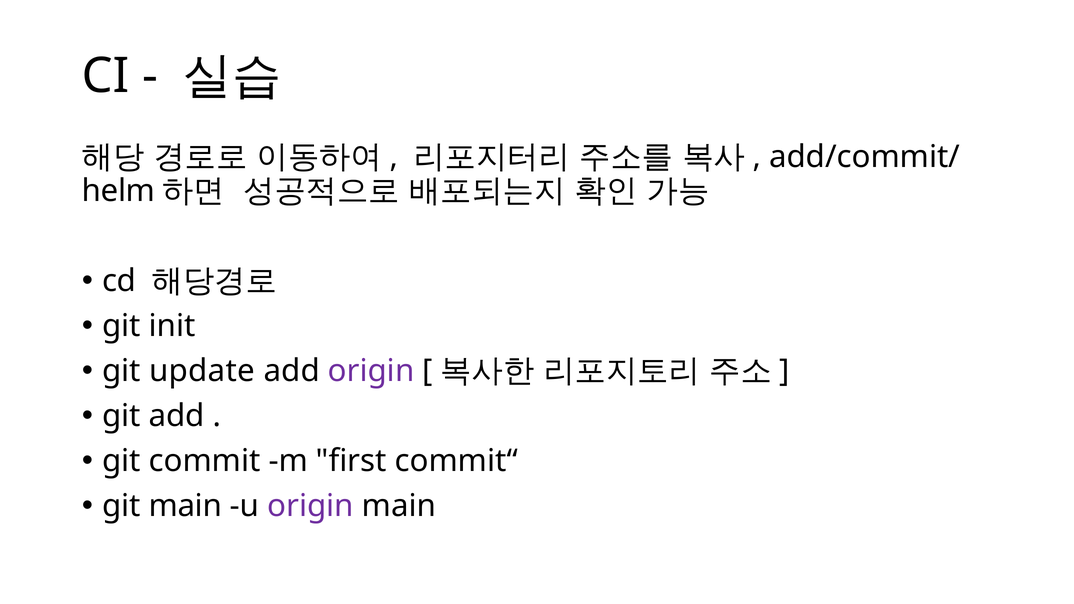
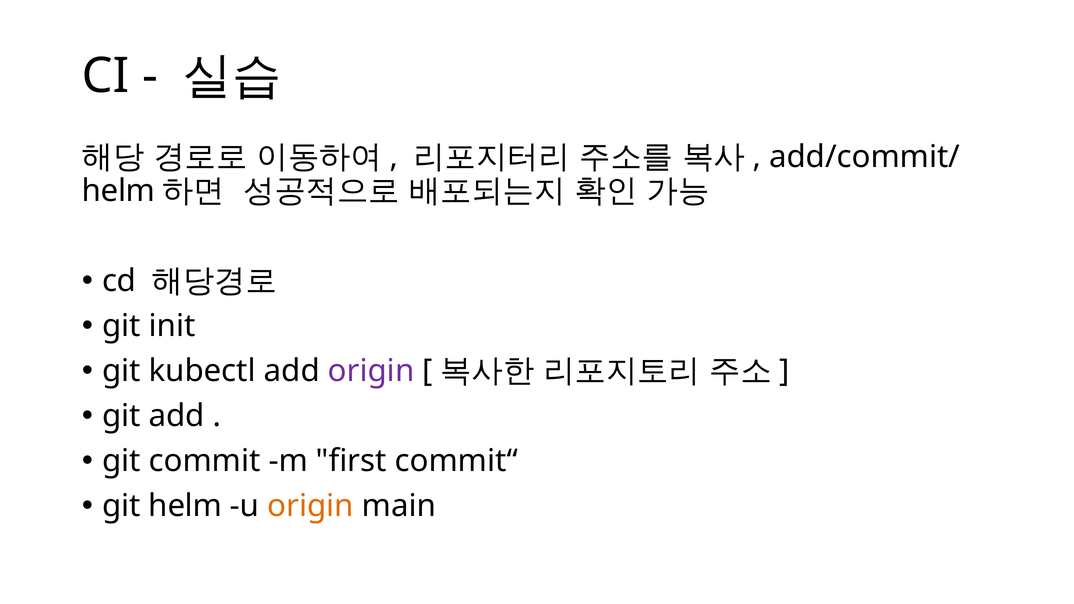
update: update -> kubectl
git main: main -> helm
origin at (310, 506) colour: purple -> orange
